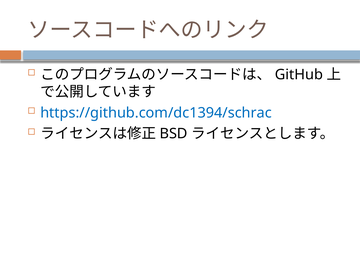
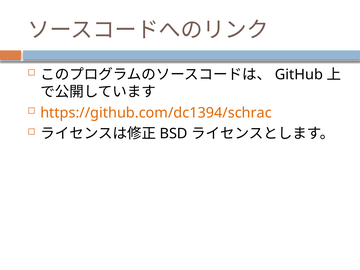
https://github.com/dc1394/schrac colour: blue -> orange
